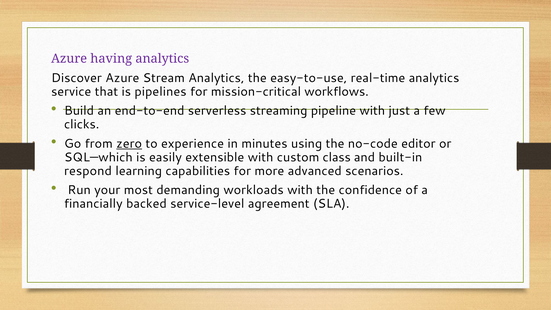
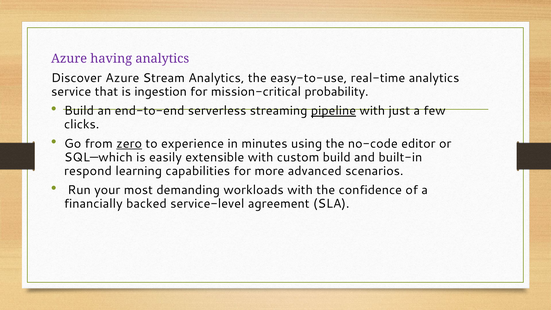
pipelines: pipelines -> ingestion
workflows: workflows -> probability
pipeline underline: none -> present
custom class: class -> build
